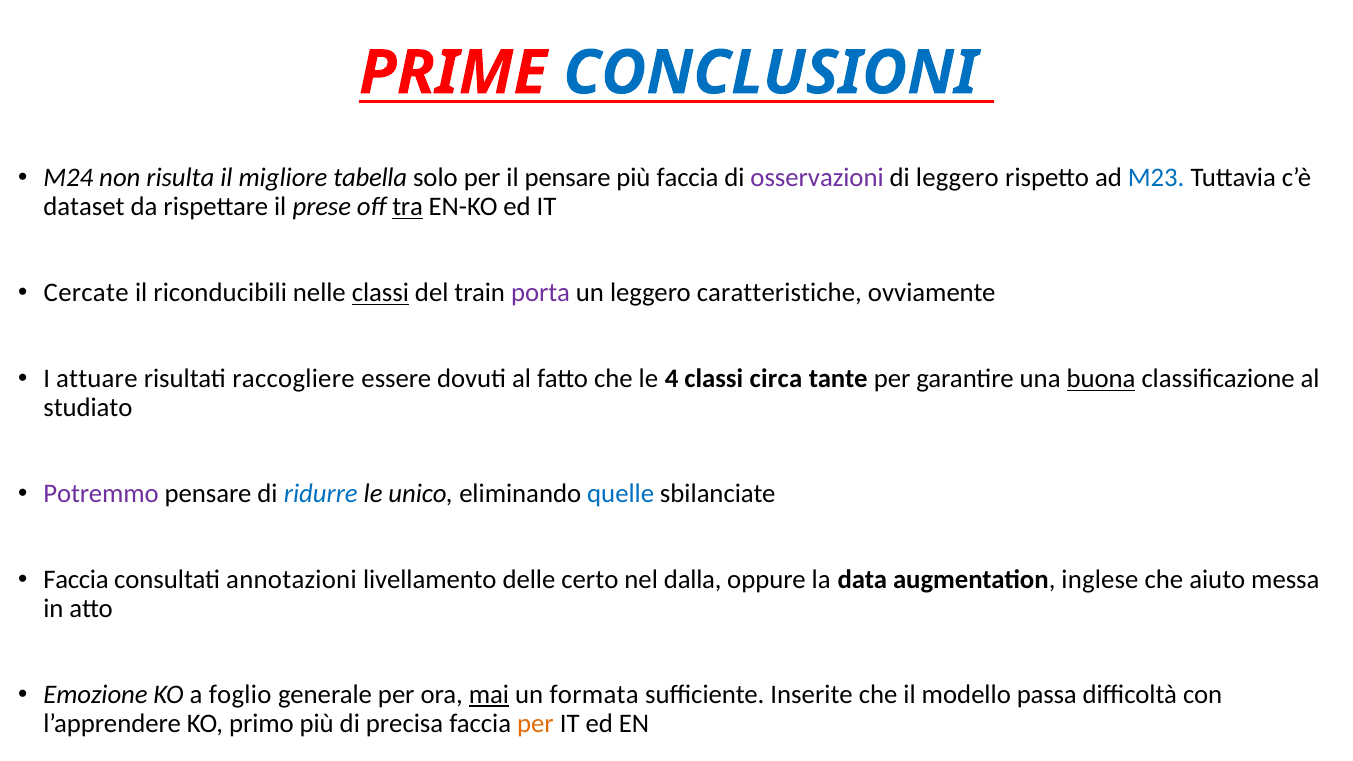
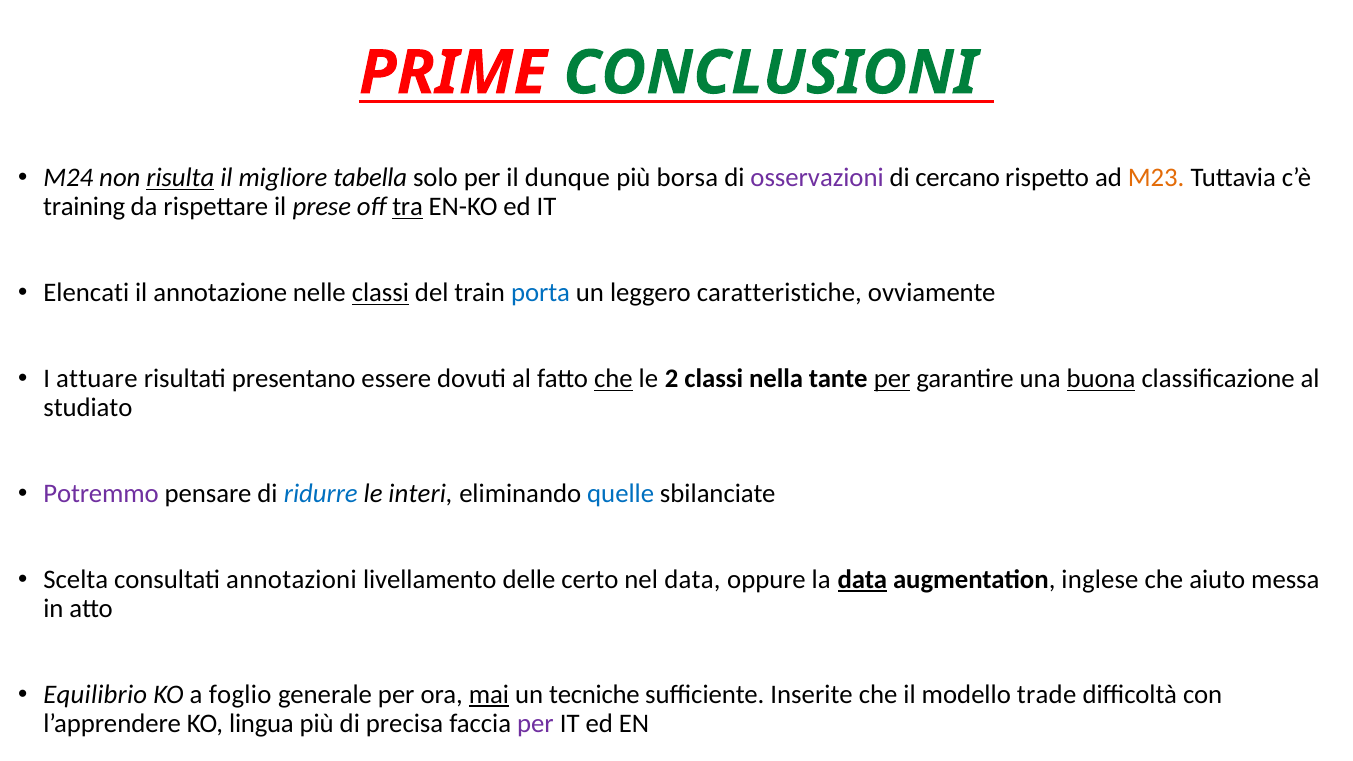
CONCLUSIONI colour: blue -> green
risulta underline: none -> present
il pensare: pensare -> dunque
più faccia: faccia -> borsa
di leggero: leggero -> cercano
M23 colour: blue -> orange
dataset: dataset -> training
Cercate: Cercate -> Elencati
riconducibili: riconducibili -> annotazione
porta colour: purple -> blue
raccogliere: raccogliere -> presentano
che at (613, 379) underline: none -> present
4: 4 -> 2
circa: circa -> nella
per at (892, 379) underline: none -> present
unico: unico -> interi
Faccia at (76, 580): Faccia -> Scelta
nel dalla: dalla -> data
data at (862, 580) underline: none -> present
Emozione: Emozione -> Equilibrio
formata: formata -> tecniche
passa: passa -> trade
primo: primo -> lingua
per at (535, 724) colour: orange -> purple
